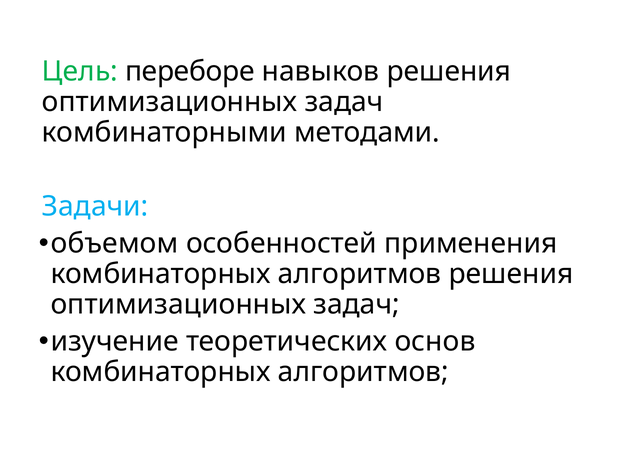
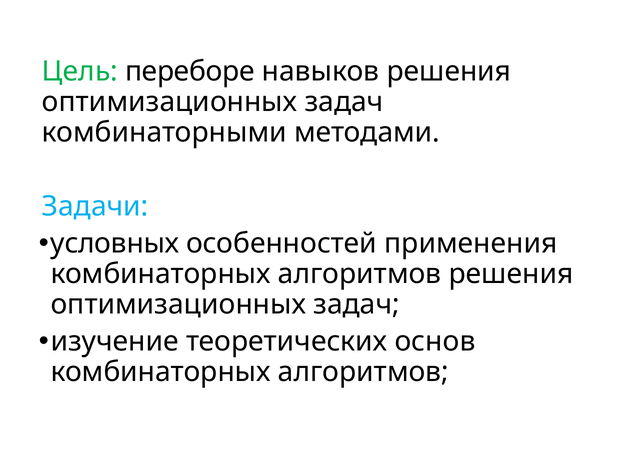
объемом: объемом -> условных
